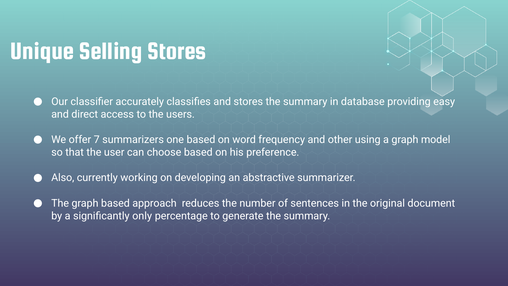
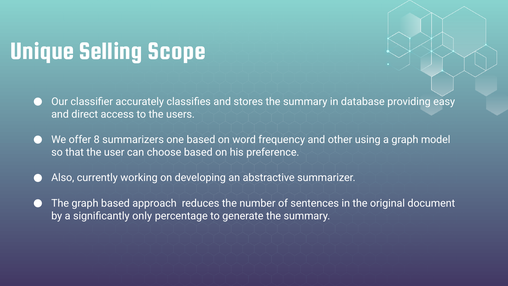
Selling Stores: Stores -> Scope
7: 7 -> 8
